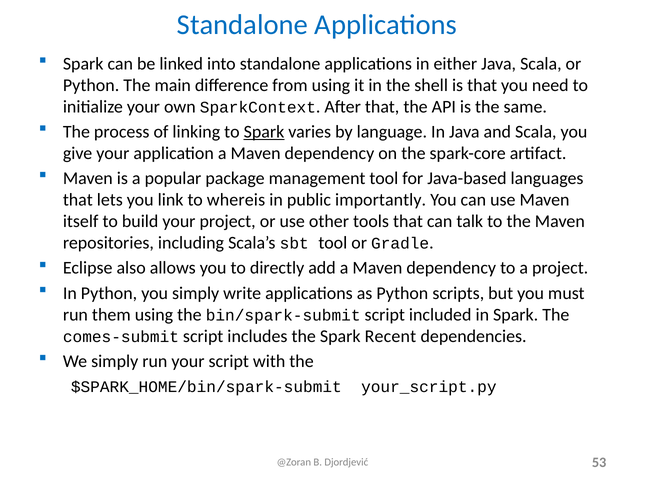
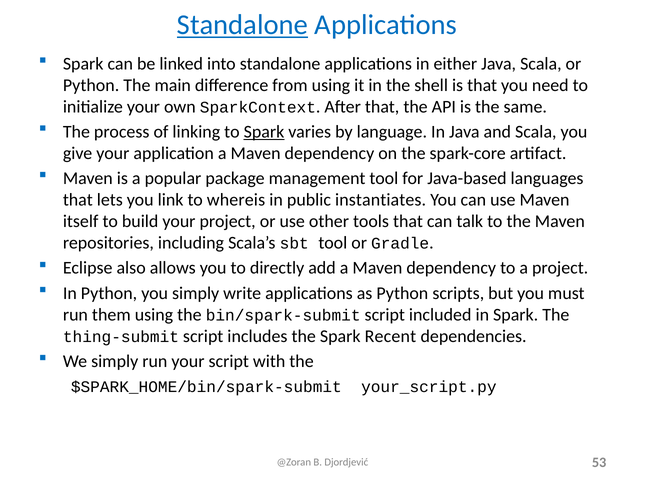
Standalone at (242, 25) underline: none -> present
importantly: importantly -> instantiates
comes-submit: comes-submit -> thing-submit
